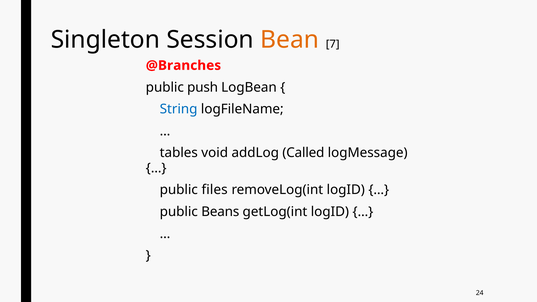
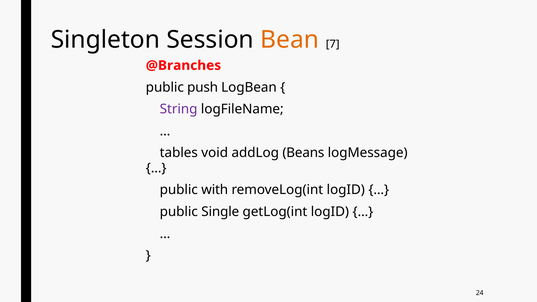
String colour: blue -> purple
Called: Called -> Beans
files: files -> with
Beans: Beans -> Single
